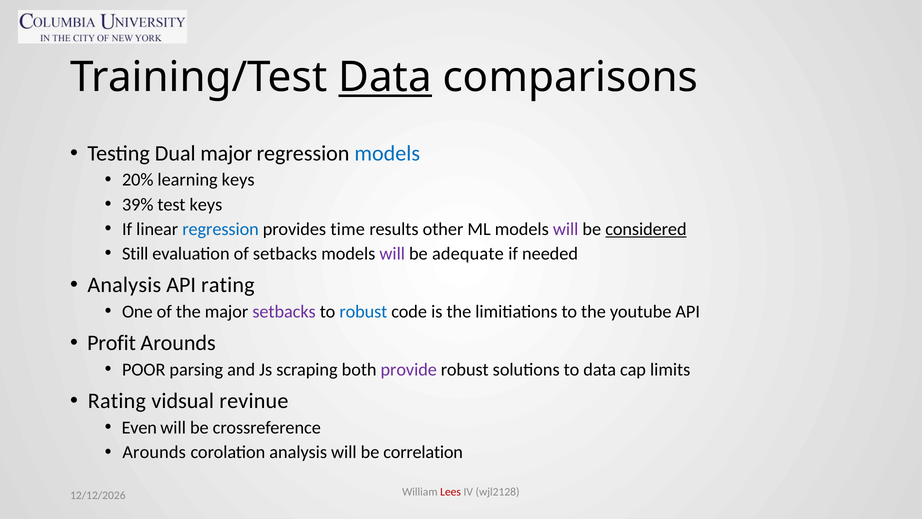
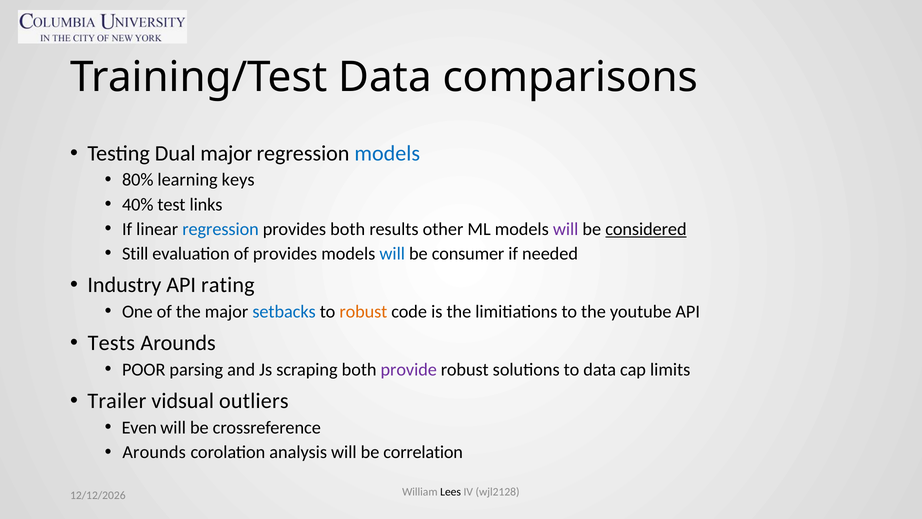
Data at (385, 77) underline: present -> none
20%: 20% -> 80%
39%: 39% -> 40%
test keys: keys -> links
provides time: time -> both
of setbacks: setbacks -> provides
will at (392, 253) colour: purple -> blue
adequate: adequate -> consumer
Analysis at (124, 285): Analysis -> Industry
setbacks at (284, 311) colour: purple -> blue
robust at (363, 311) colour: blue -> orange
Profit: Profit -> Tests
Rating at (117, 401): Rating -> Trailer
revinue: revinue -> outliers
Lees colour: red -> black
